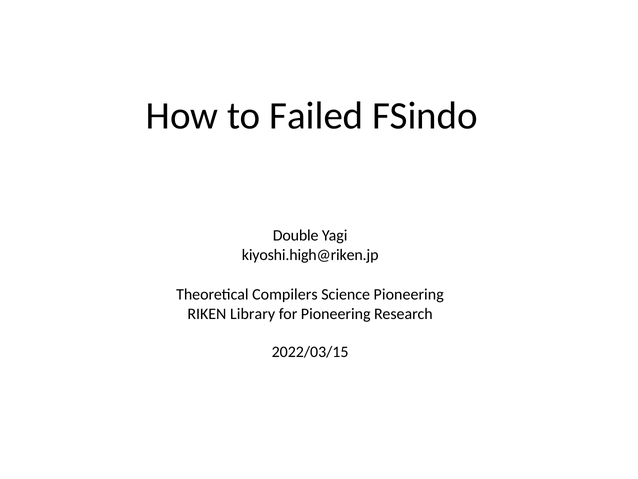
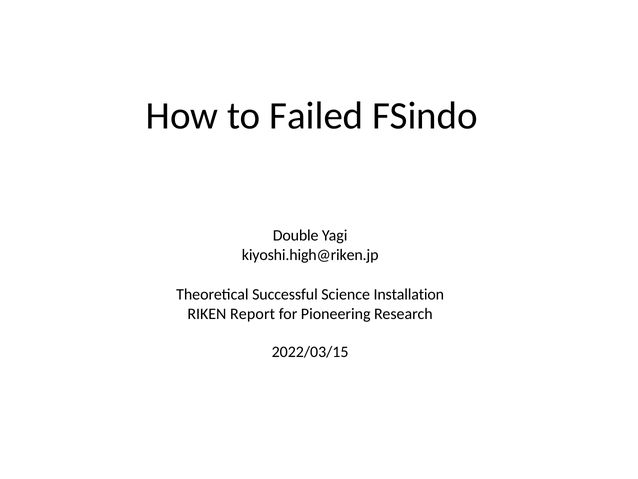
Compilers: Compilers -> Successful
Science Pioneering: Pioneering -> Installation
Library: Library -> Report
